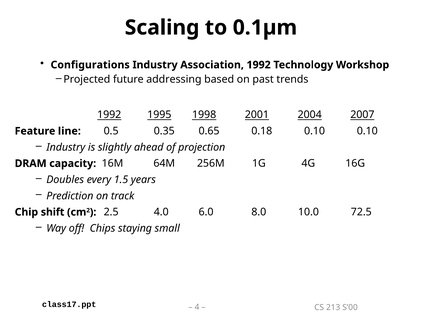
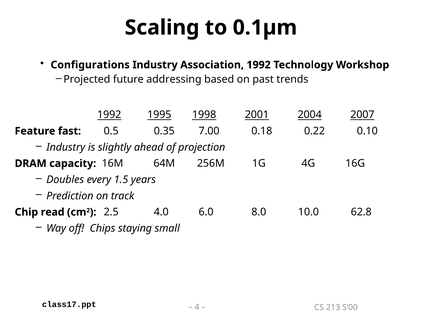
line: line -> fast
0.65: 0.65 -> 7.00
0.18 0.10: 0.10 -> 0.22
shift: shift -> read
72.5: 72.5 -> 62.8
